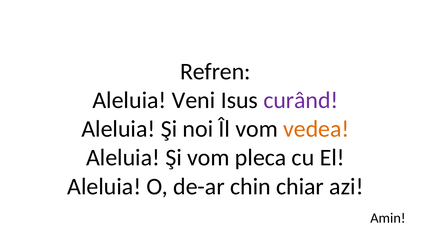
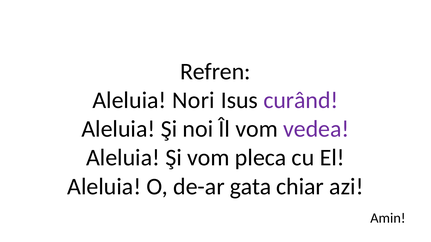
Veni: Veni -> Nori
vedea colour: orange -> purple
chin: chin -> gata
